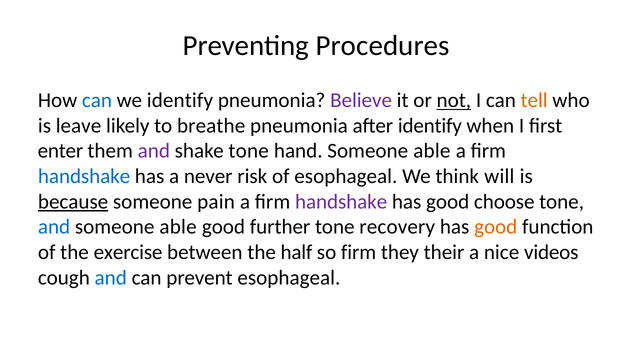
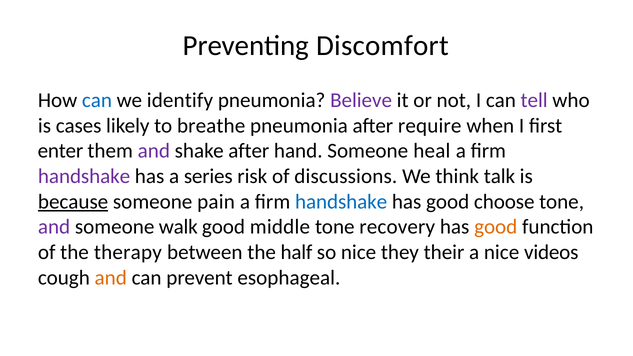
Procedures: Procedures -> Discomfort
not underline: present -> none
tell colour: orange -> purple
leave: leave -> cases
after identify: identify -> require
shake tone: tone -> after
hand Someone able: able -> heal
handshake at (84, 176) colour: blue -> purple
never: never -> series
of esophageal: esophageal -> discussions
will: will -> talk
handshake at (341, 202) colour: purple -> blue
and at (54, 227) colour: blue -> purple
able at (178, 227): able -> walk
further: further -> middle
exercise: exercise -> therapy
so firm: firm -> nice
and at (111, 278) colour: blue -> orange
